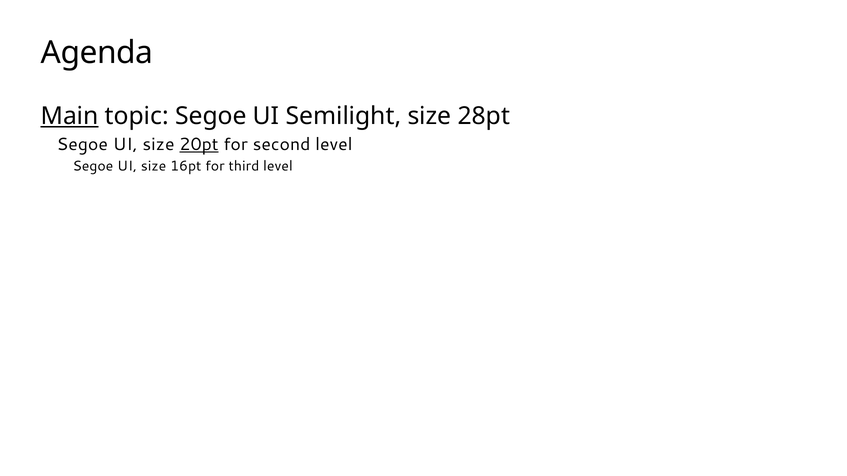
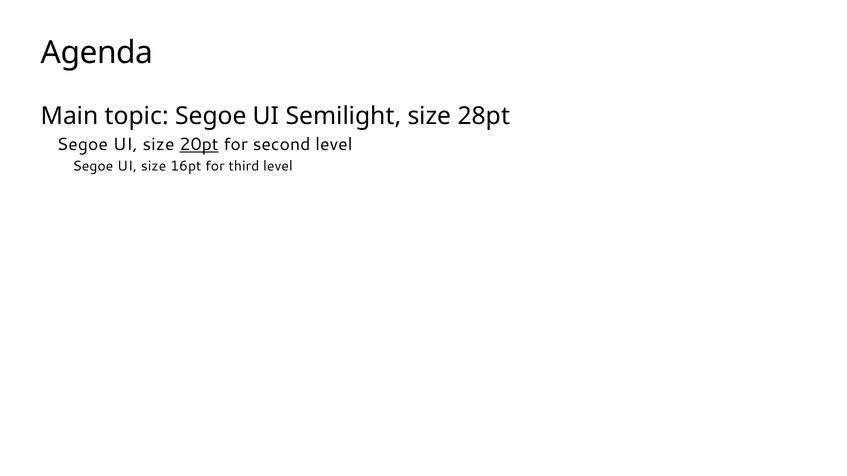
Main underline: present -> none
